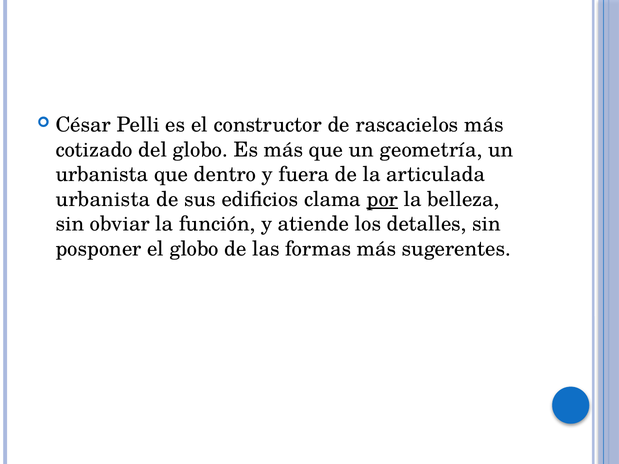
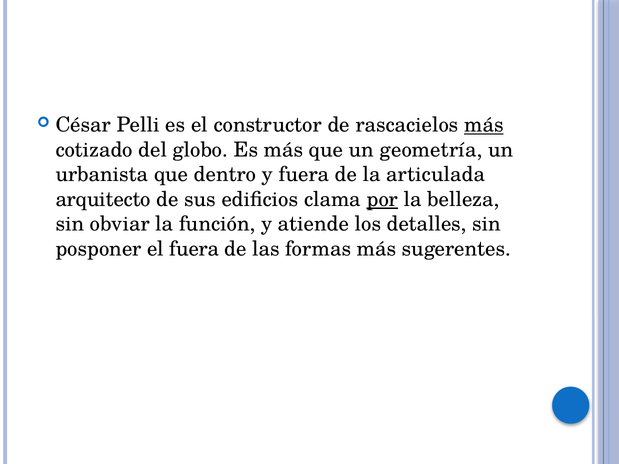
más at (484, 125) underline: none -> present
urbanista at (103, 199): urbanista -> arquitecto
el globo: globo -> fuera
